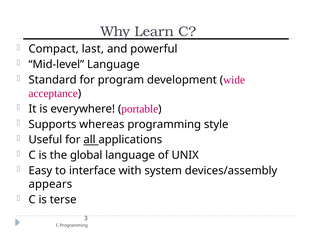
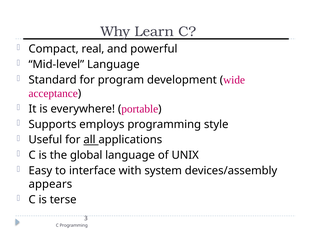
last: last -> real
whereas: whereas -> employs
